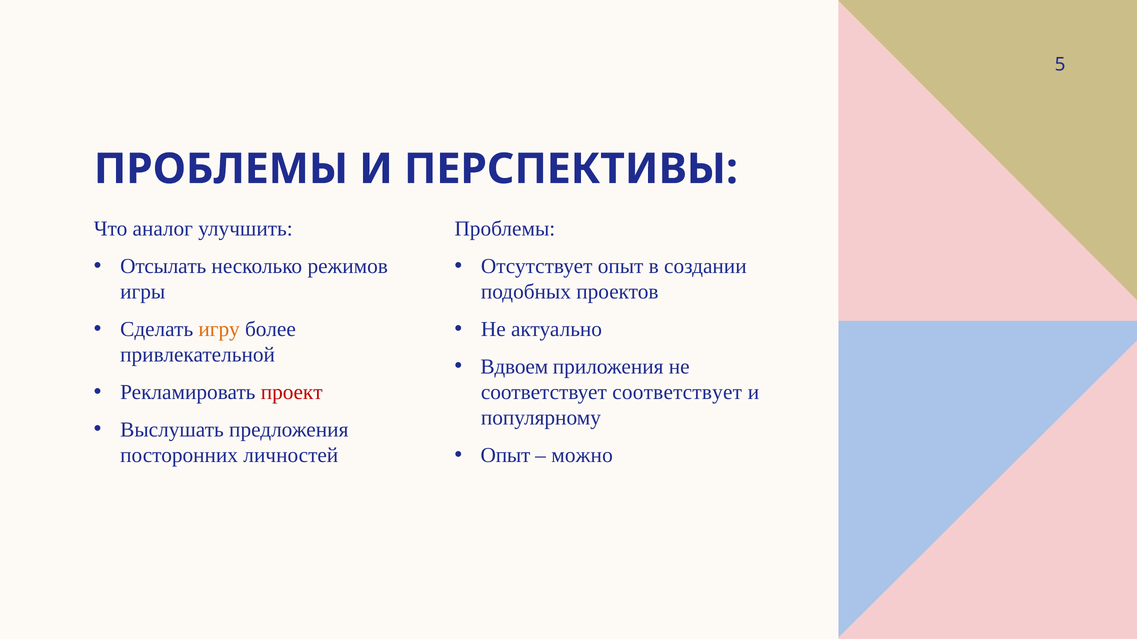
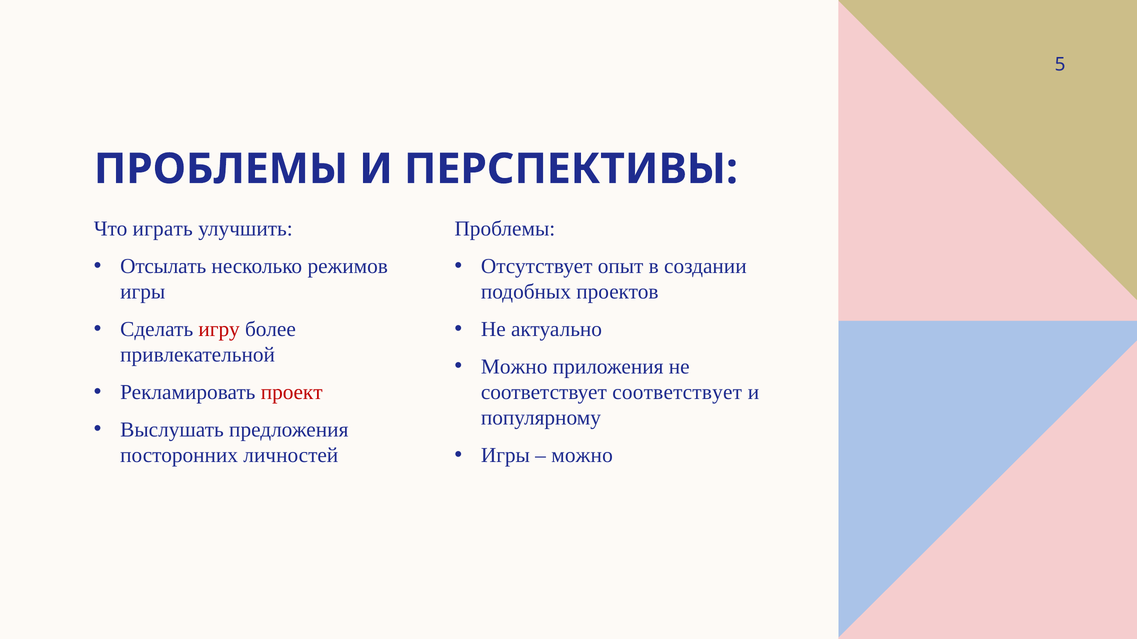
аналог: аналог -> играть
игру colour: orange -> red
Вдвоем at (514, 367): Вдвоем -> Можно
Опыт at (506, 456): Опыт -> Игры
